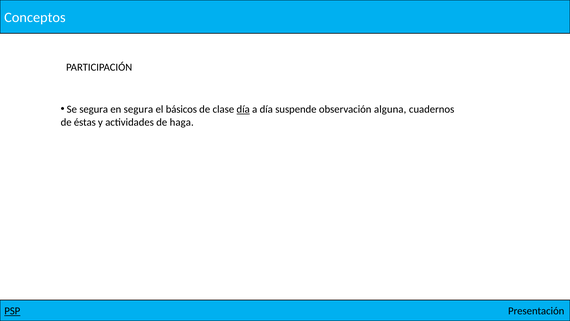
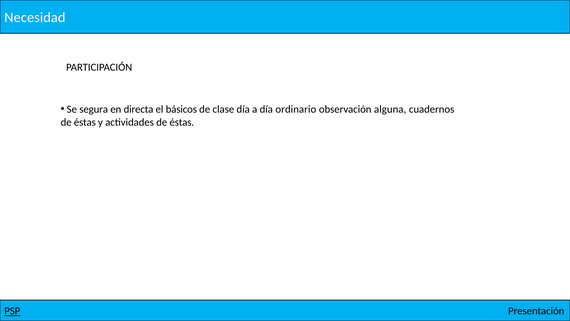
Conceptos: Conceptos -> Necesidad
en segura: segura -> directa
día at (243, 109) underline: present -> none
suspende: suspende -> ordinario
actividades de haga: haga -> éstas
